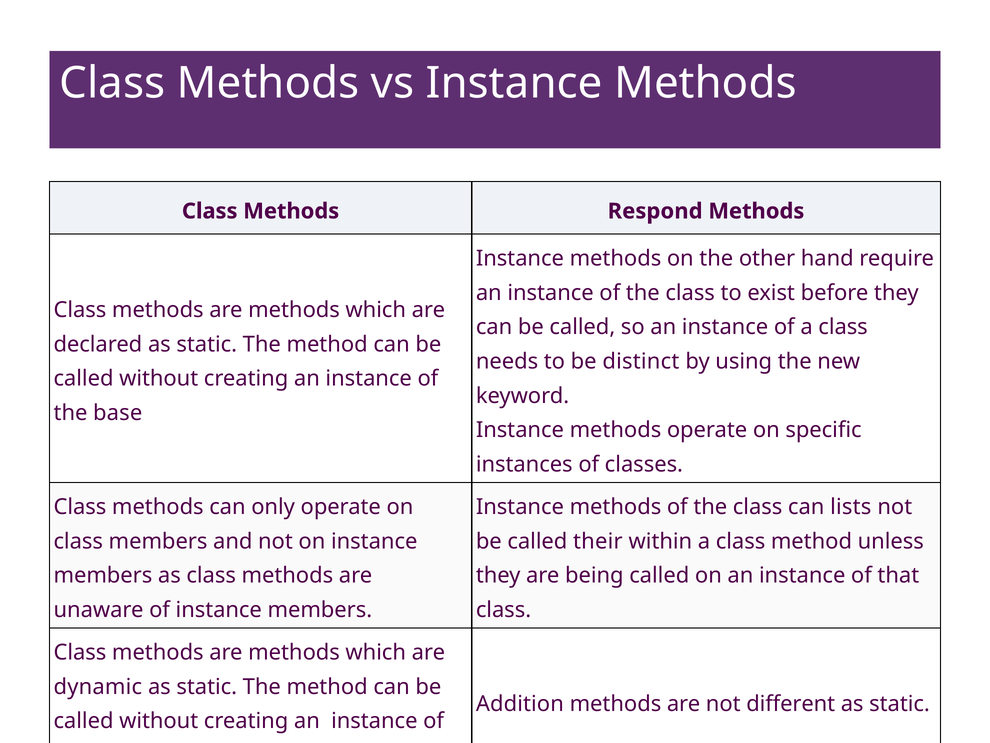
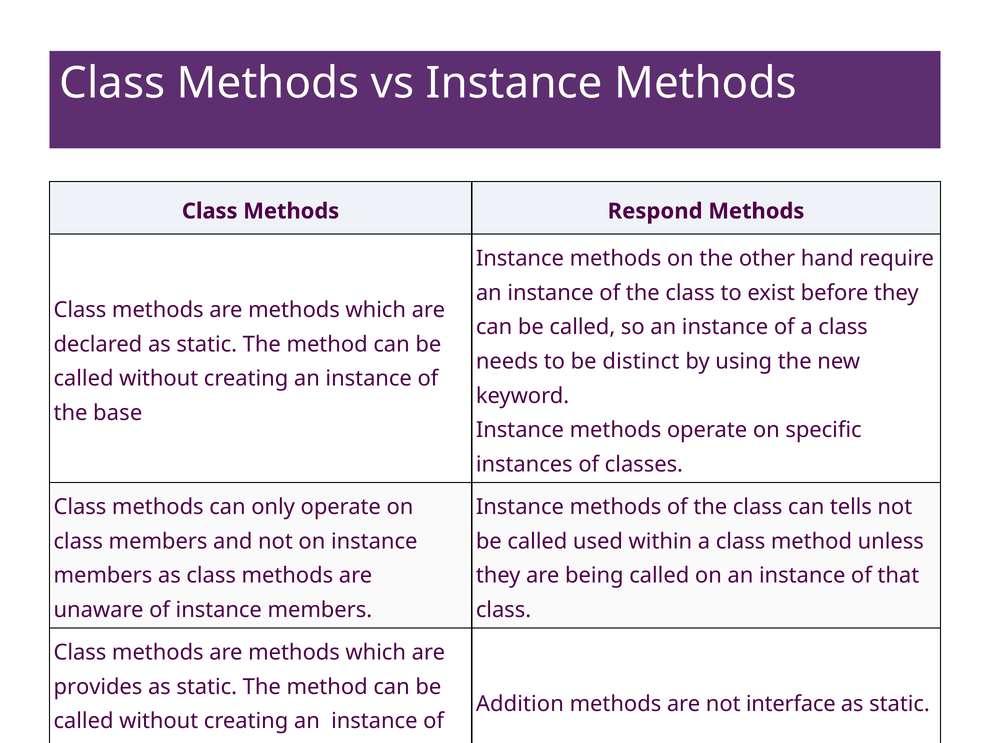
lists: lists -> tells
their: their -> used
dynamic: dynamic -> provides
different: different -> interface
